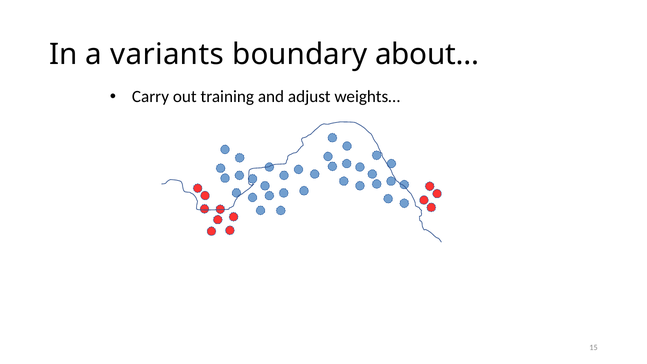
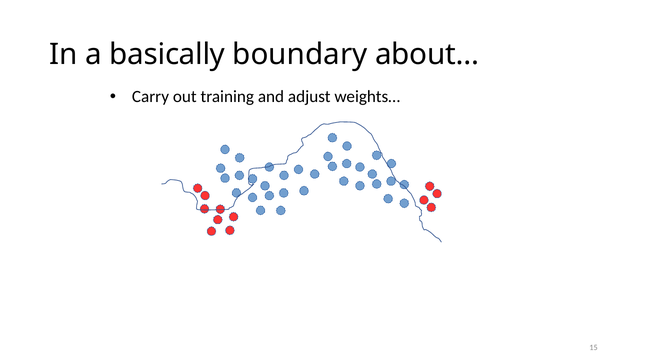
variants: variants -> basically
